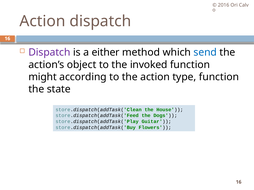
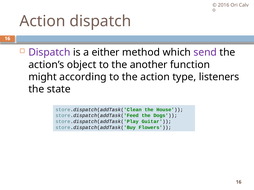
send colour: blue -> purple
invoked: invoked -> another
type function: function -> listeners
